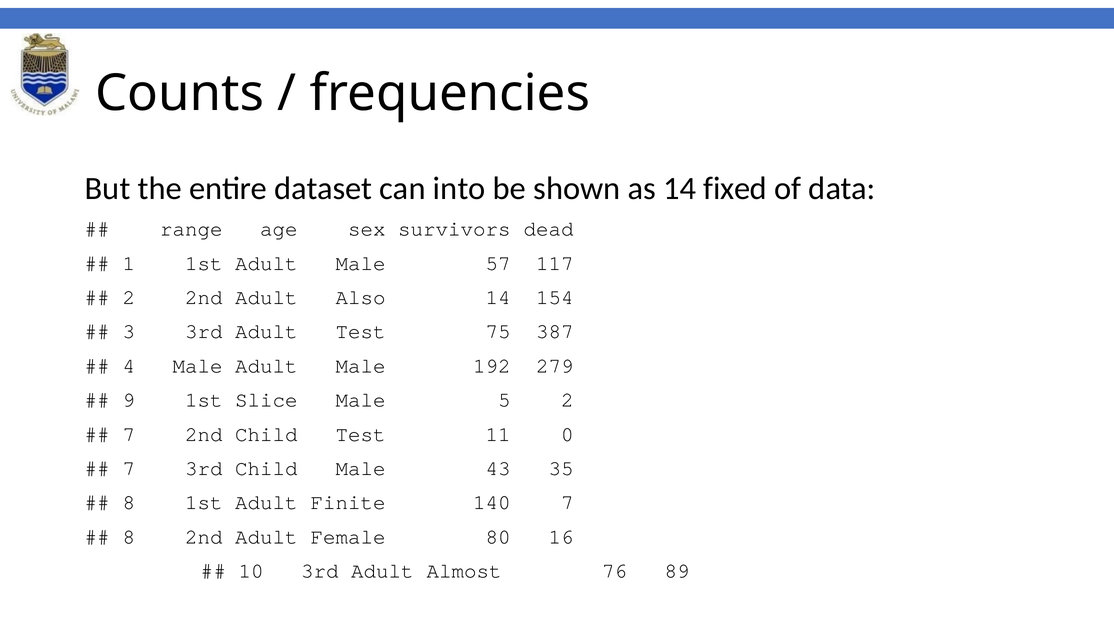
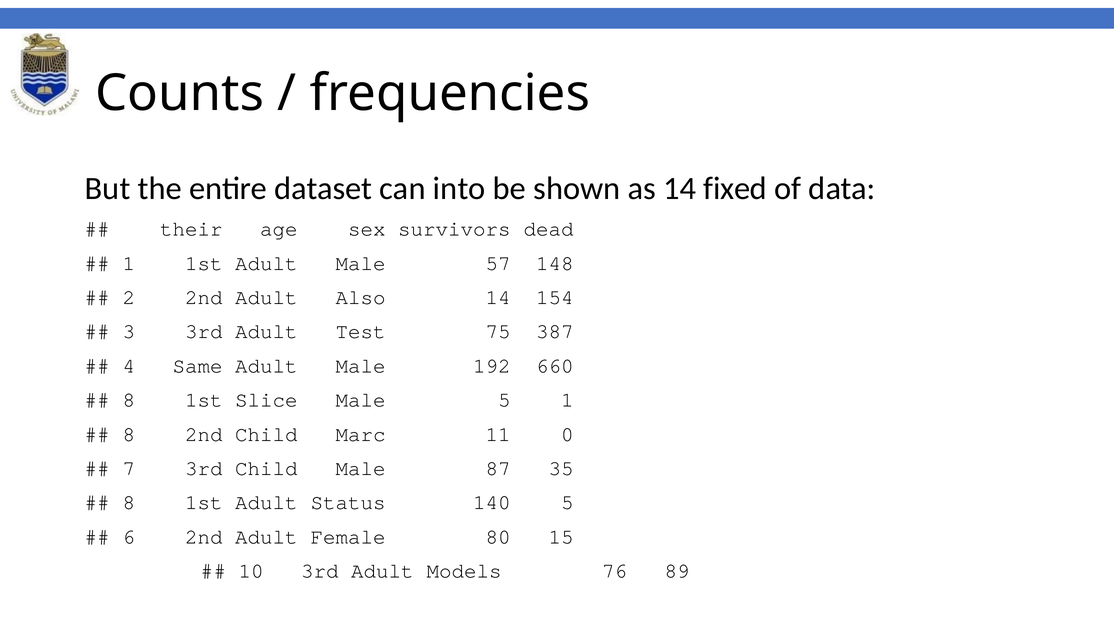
range: range -> their
117: 117 -> 148
4 Male: Male -> Same
279: 279 -> 660
9 at (129, 400): 9 -> 8
5 2: 2 -> 1
7 at (129, 434): 7 -> 8
Child Test: Test -> Marc
43: 43 -> 87
Finite: Finite -> Status
140 7: 7 -> 5
8 at (129, 536): 8 -> 6
16: 16 -> 15
Almost: Almost -> Models
